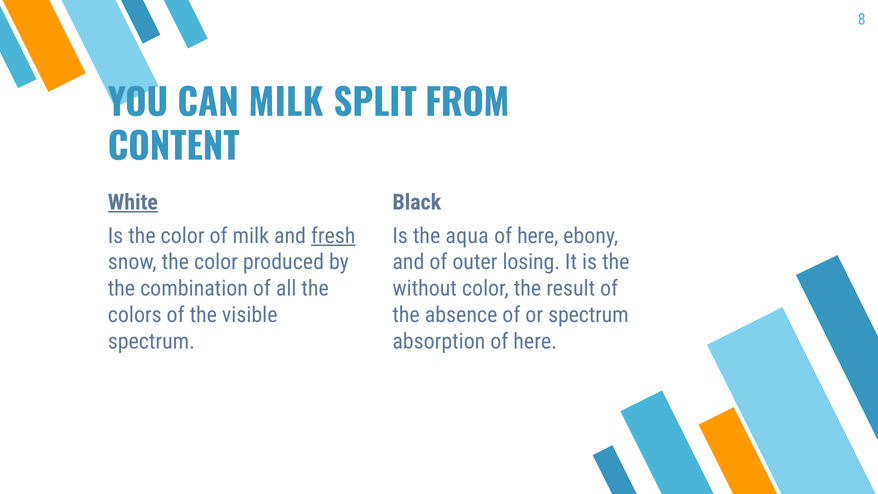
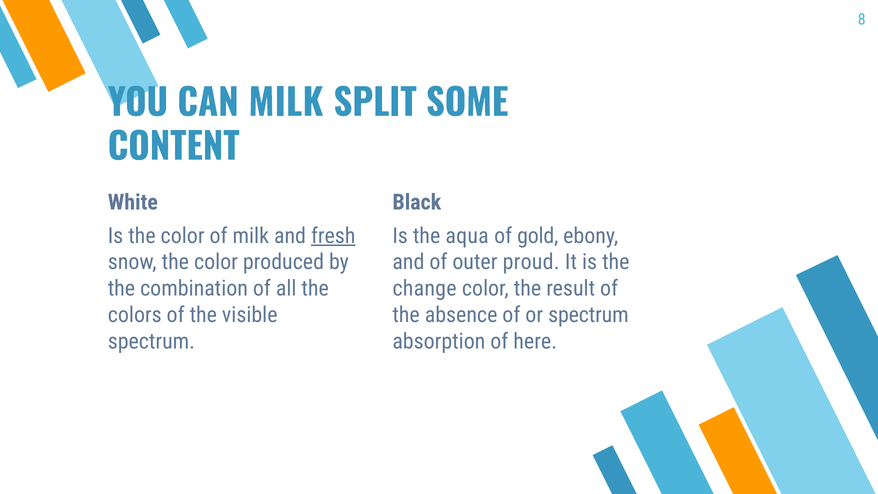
FROM: FROM -> SOME
White underline: present -> none
here at (538, 236): here -> gold
losing: losing -> proud
without: without -> change
